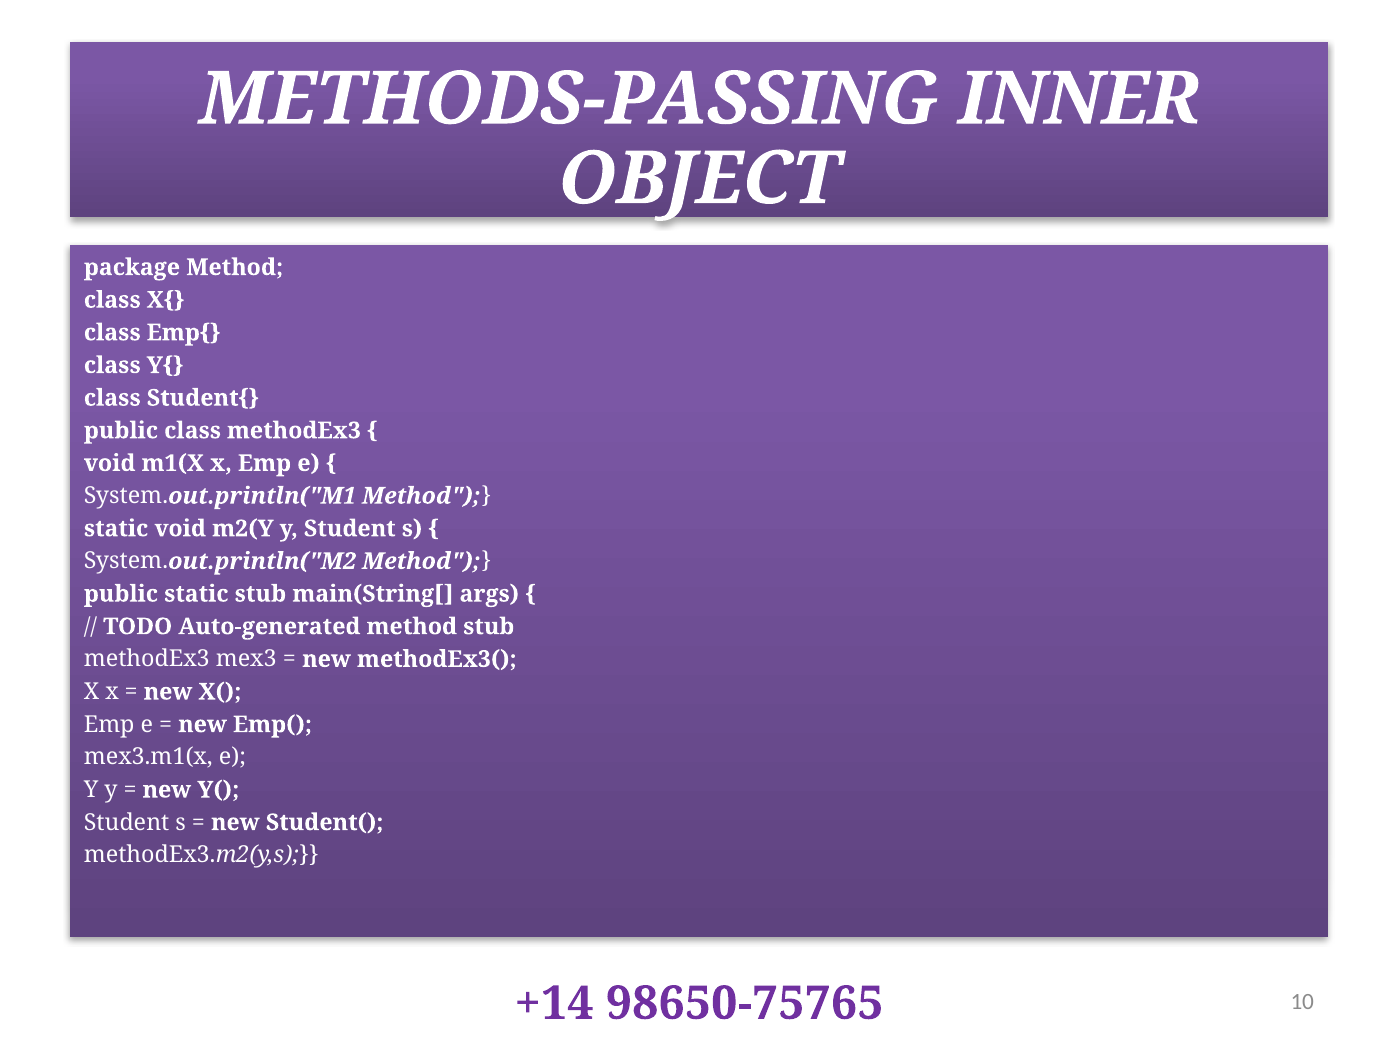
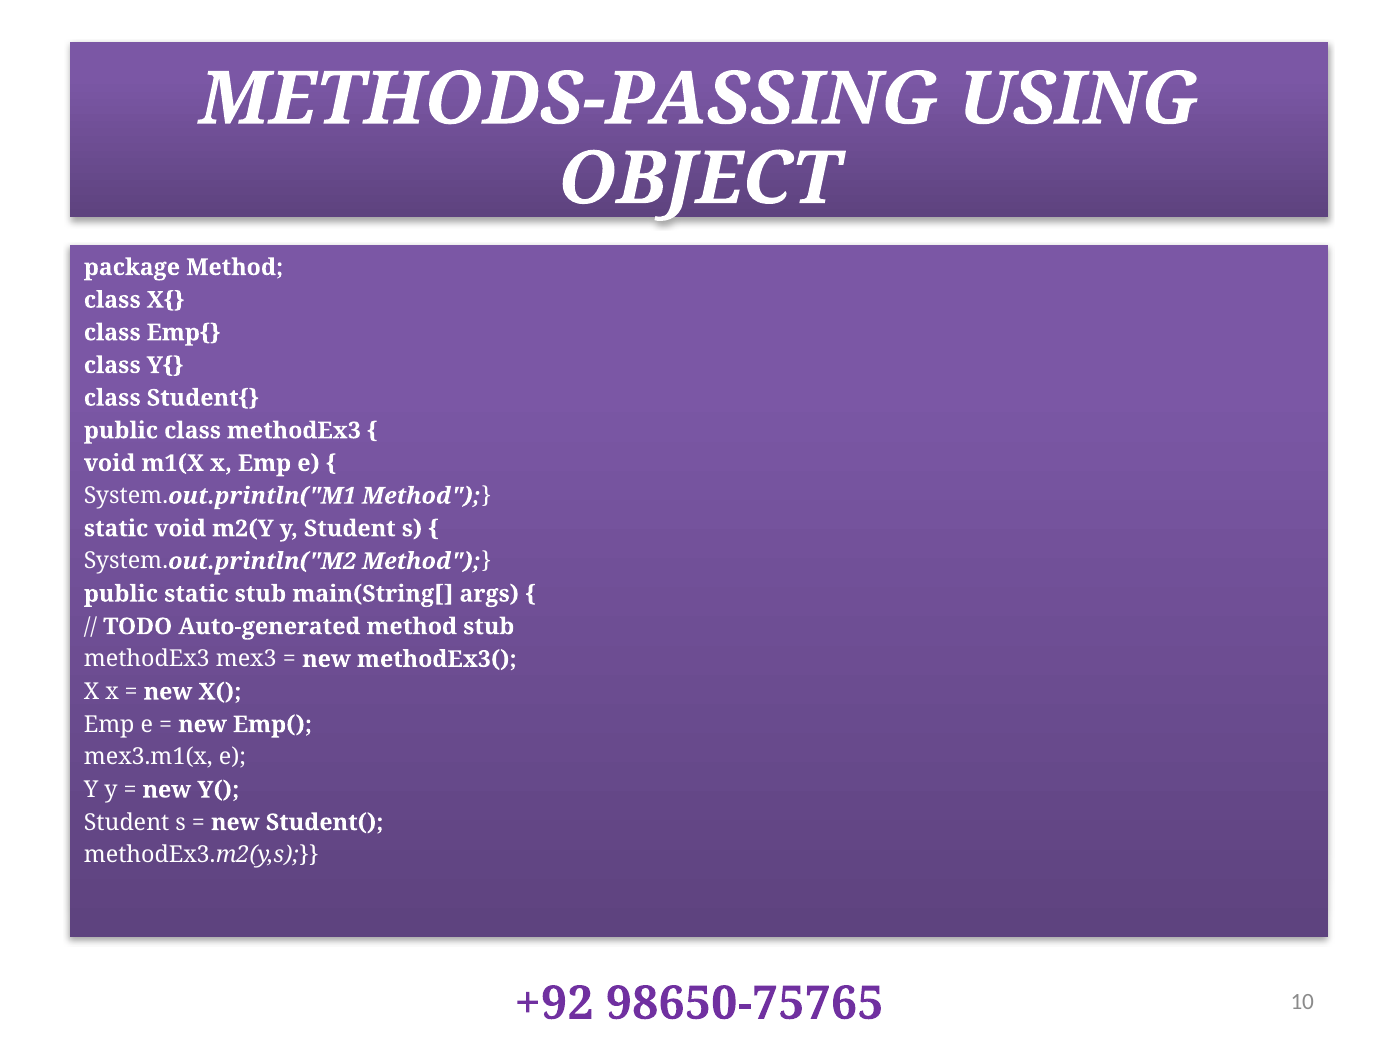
INNER: INNER -> USING
+14: +14 -> +92
